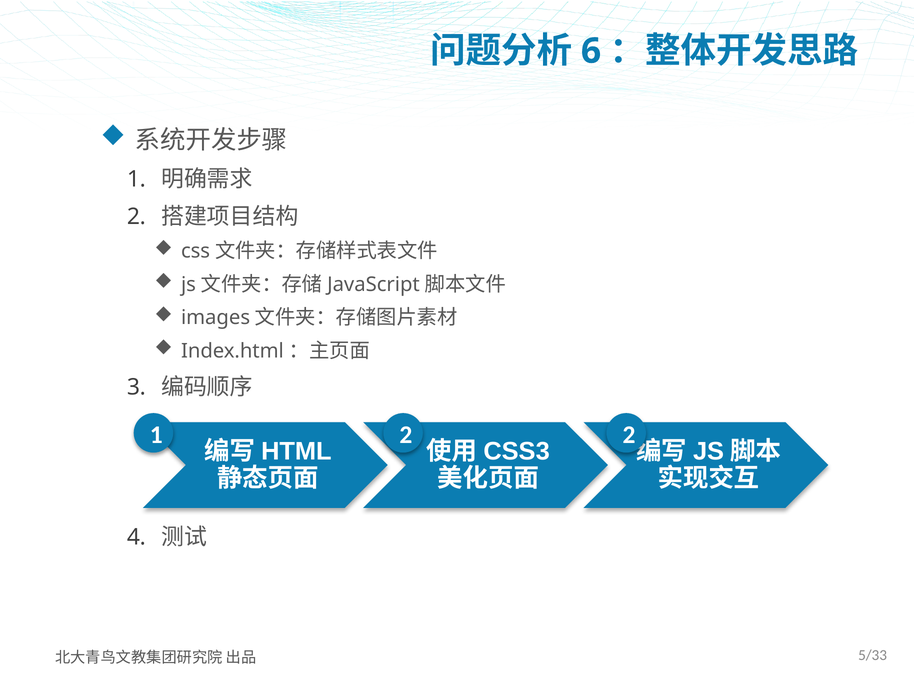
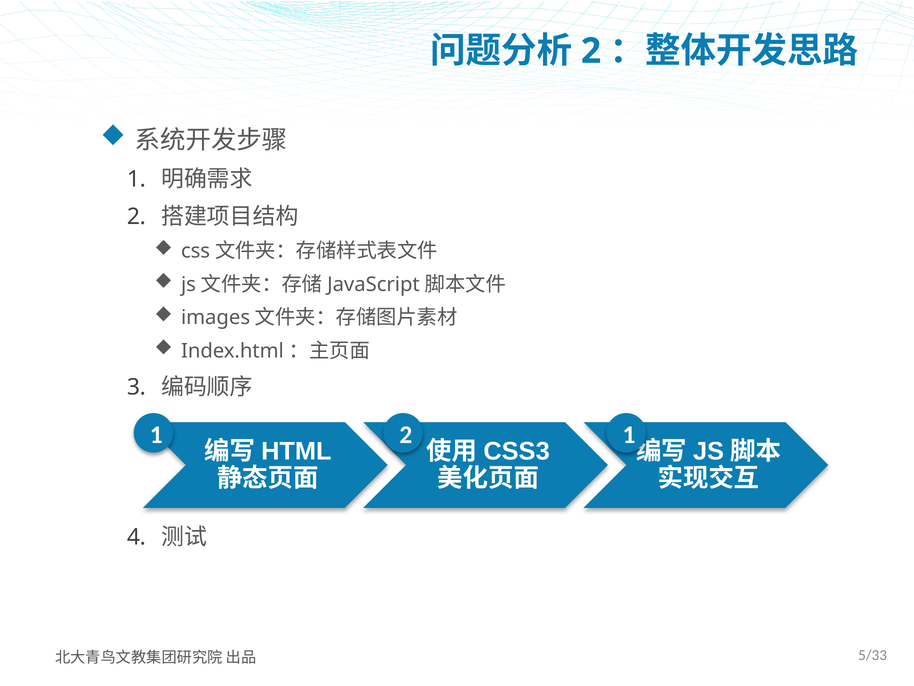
6 at (591, 51): 6 -> 2
2 2: 2 -> 1
